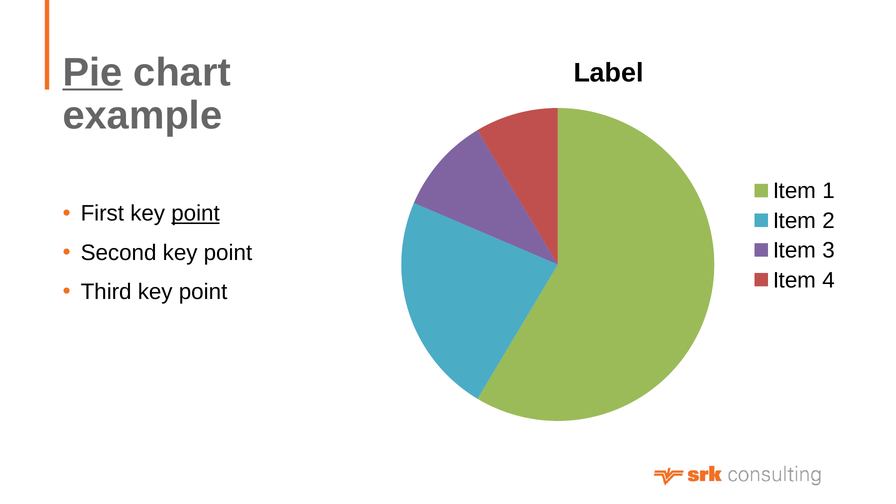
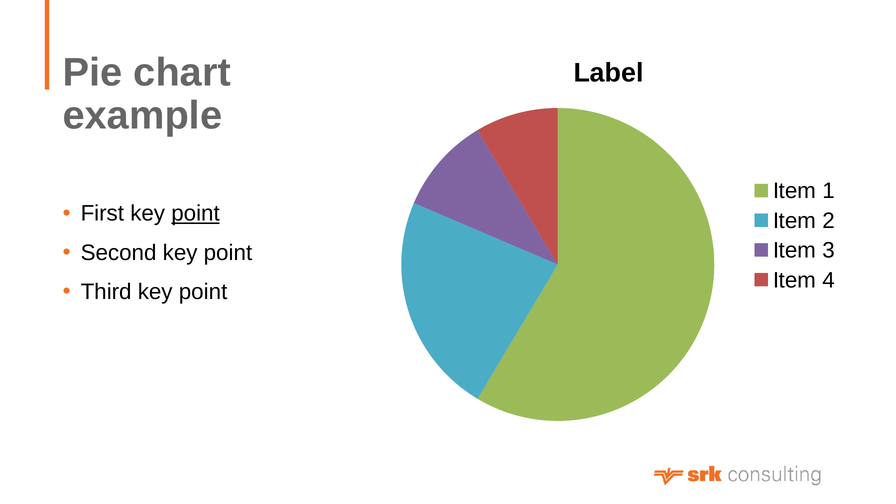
Pie underline: present -> none
